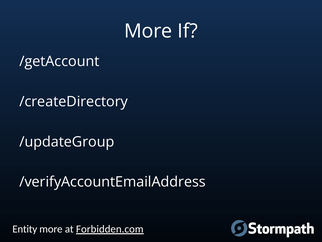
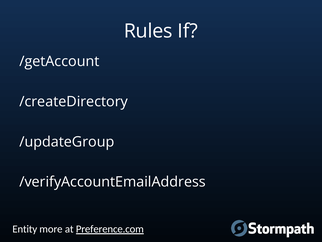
More at (148, 31): More -> Rules
Forbidden.com: Forbidden.com -> Preference.com
